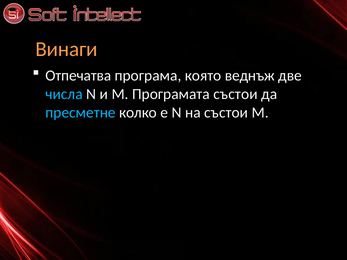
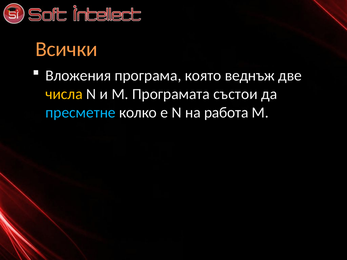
Винаги: Винаги -> Всички
Отпечатва: Отпечатва -> Вложения
числа colour: light blue -> yellow
на състои: състои -> работа
